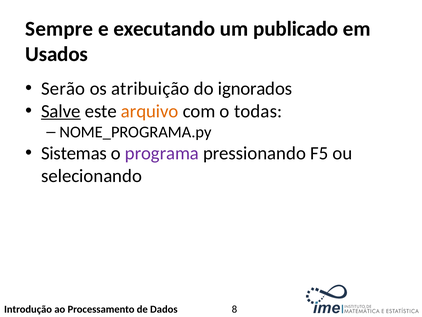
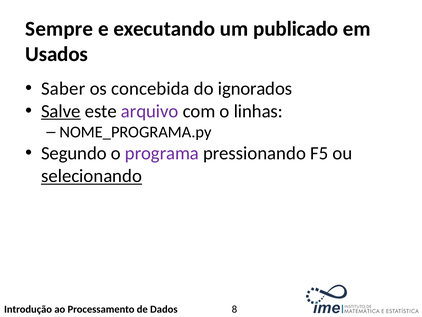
Serão: Serão -> Saber
atribuição: atribuição -> concebida
arquivo colour: orange -> purple
todas: todas -> linhas
Sistemas: Sistemas -> Segundo
selecionando underline: none -> present
